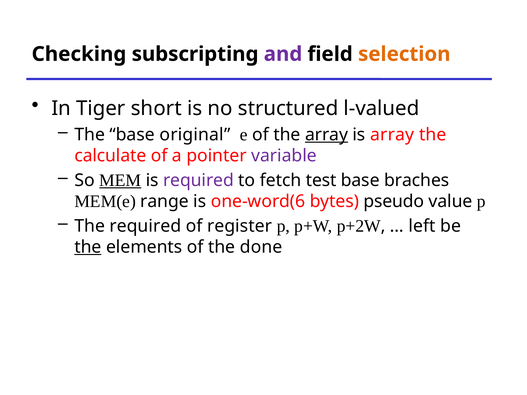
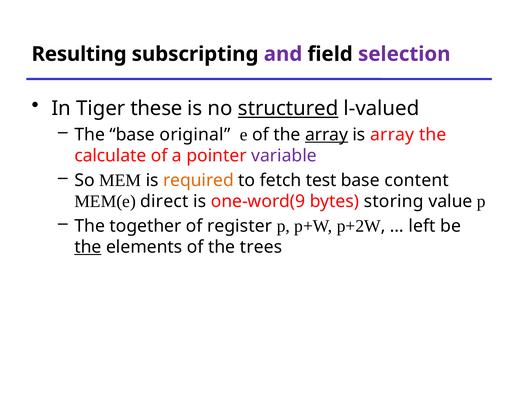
Checking: Checking -> Resulting
selection colour: orange -> purple
short: short -> these
structured underline: none -> present
MEM underline: present -> none
required at (198, 180) colour: purple -> orange
braches: braches -> content
range: range -> direct
one-word(6: one-word(6 -> one-word(9
pseudo: pseudo -> storing
The required: required -> together
done: done -> trees
